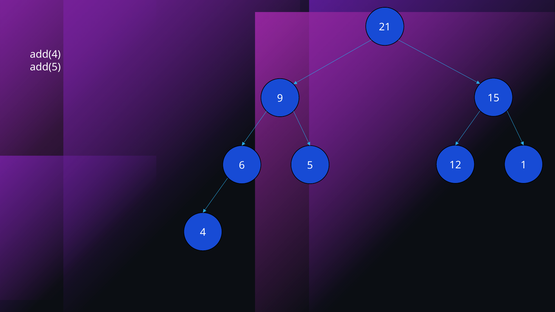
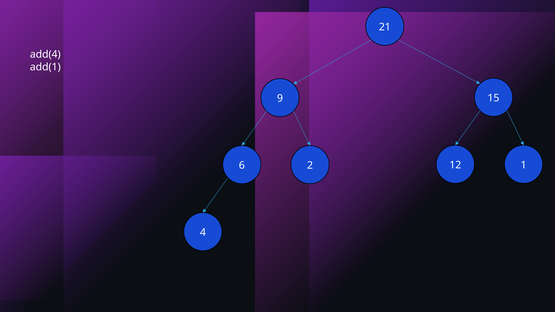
add(5: add(5 -> add(1
5: 5 -> 2
